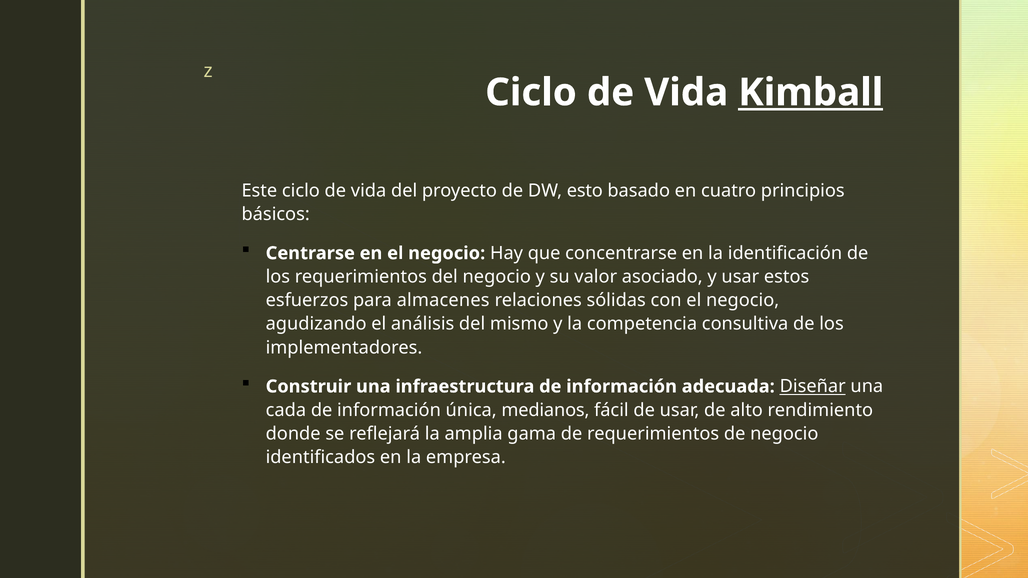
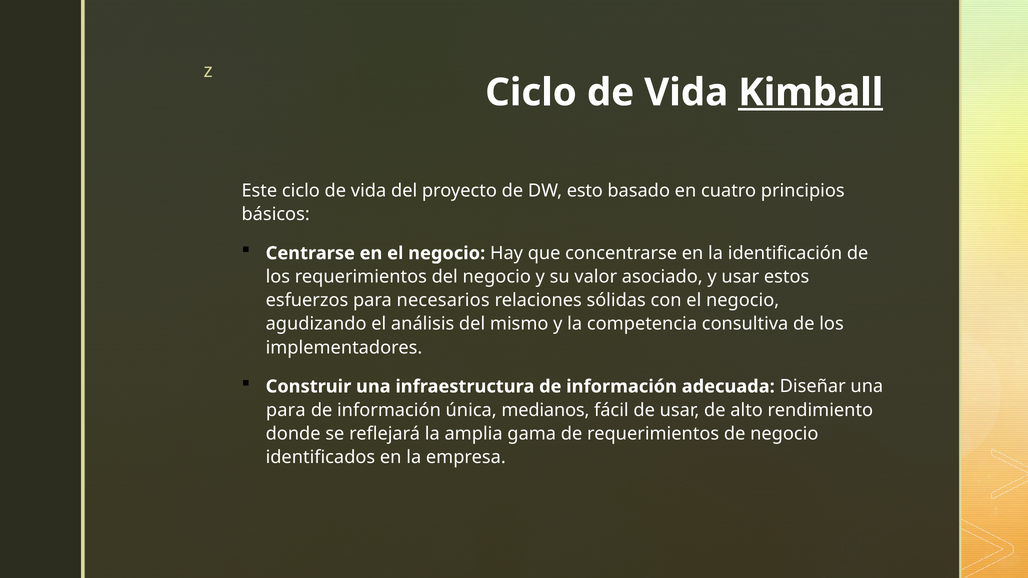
almacenes: almacenes -> necesarios
Diseñar underline: present -> none
cada at (286, 410): cada -> para
